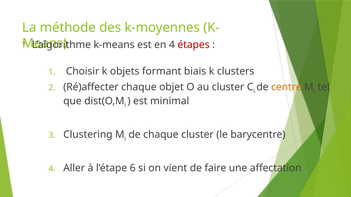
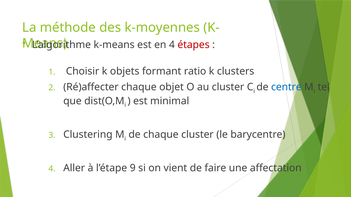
biais: biais -> ratio
centre colour: orange -> blue
6: 6 -> 9
